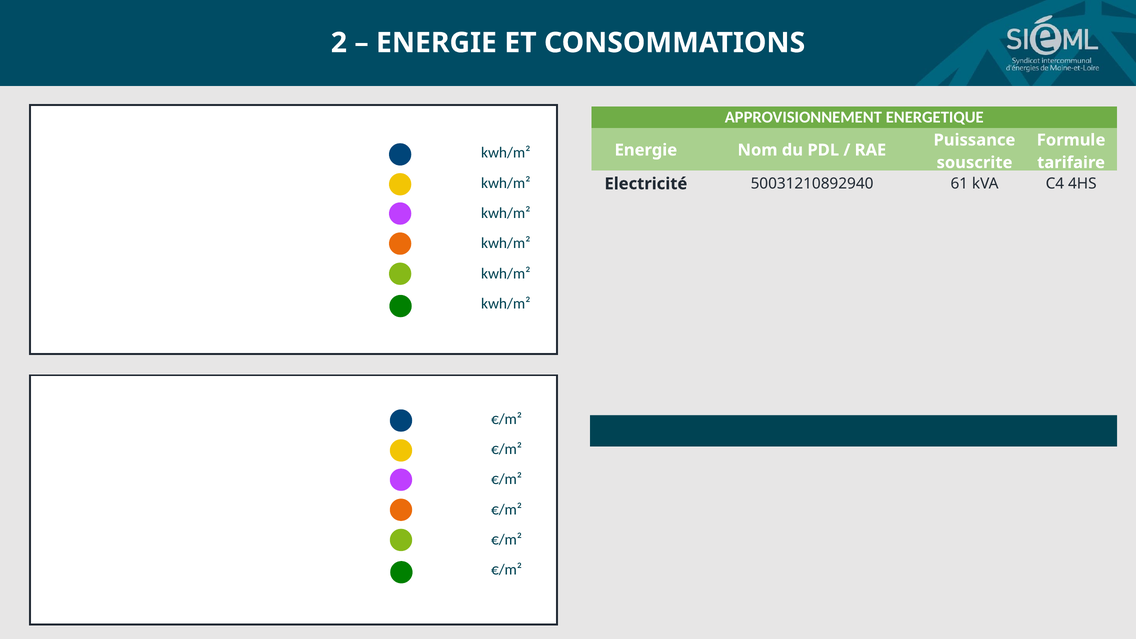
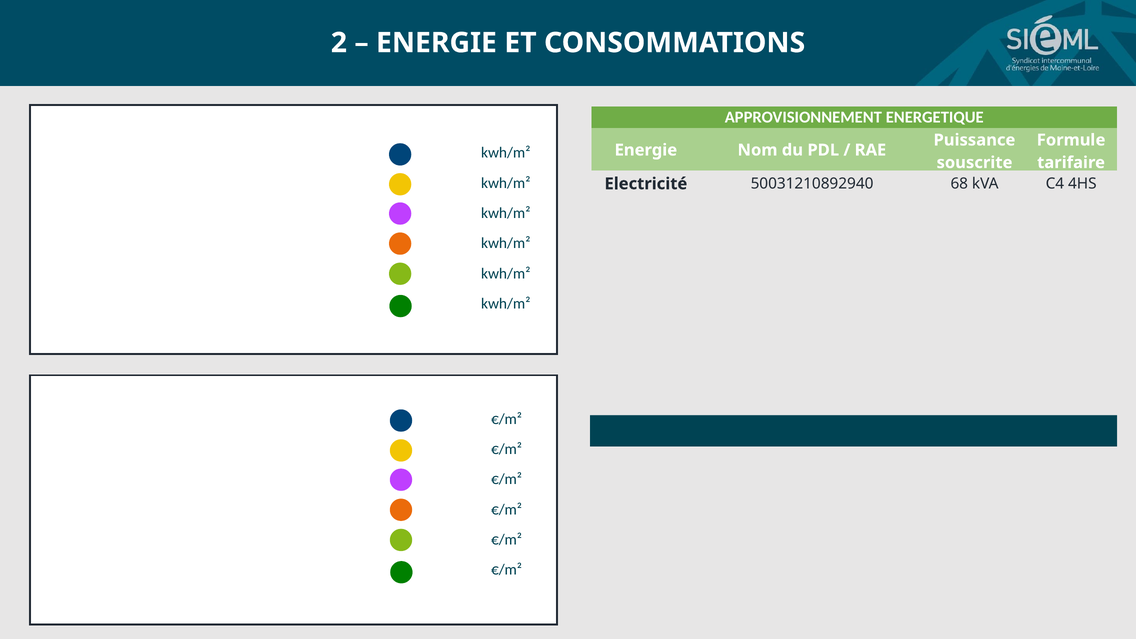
61: 61 -> 68
